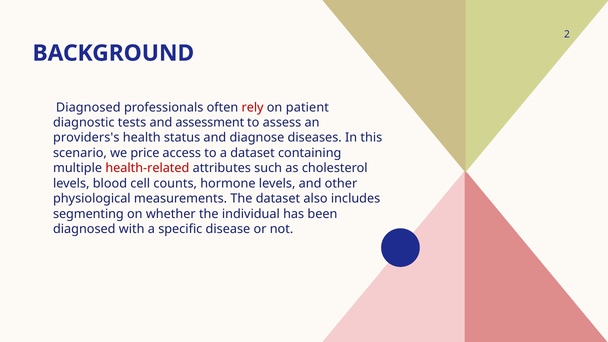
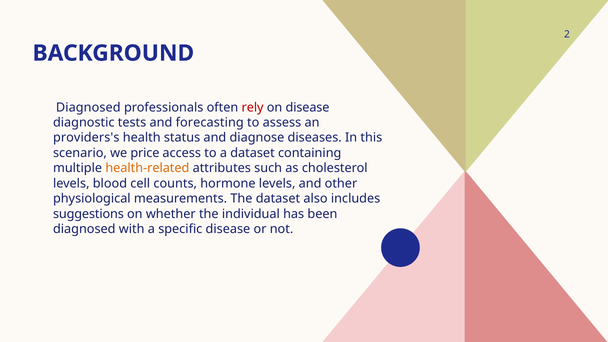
on patient: patient -> disease
assessment: assessment -> forecasting
health-related colour: red -> orange
segmenting: segmenting -> suggestions
